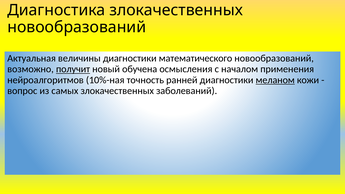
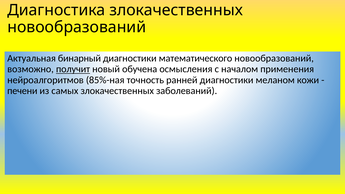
величины: величины -> бинарный
10%-ная: 10%-ная -> 85%-ная
меланом underline: present -> none
вопрос: вопрос -> печени
